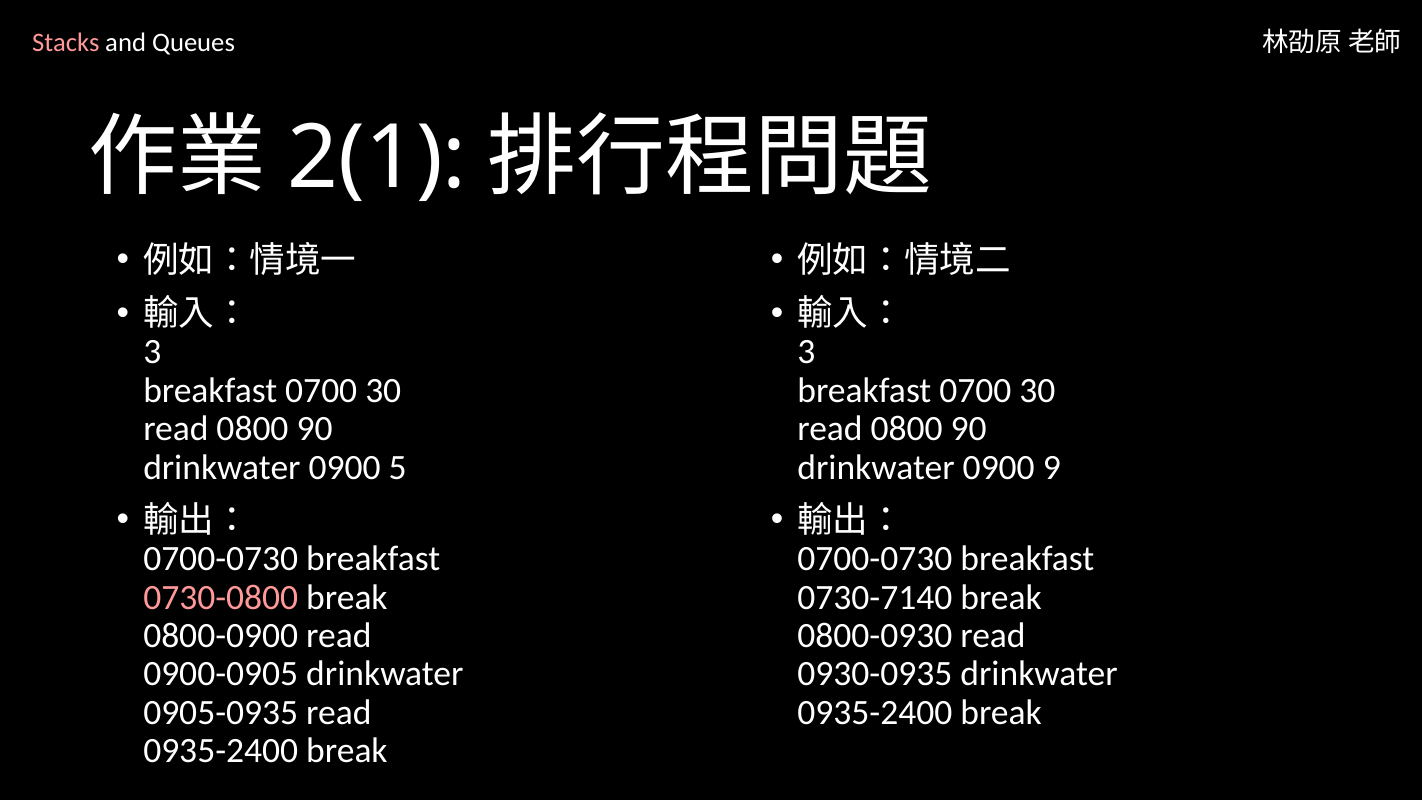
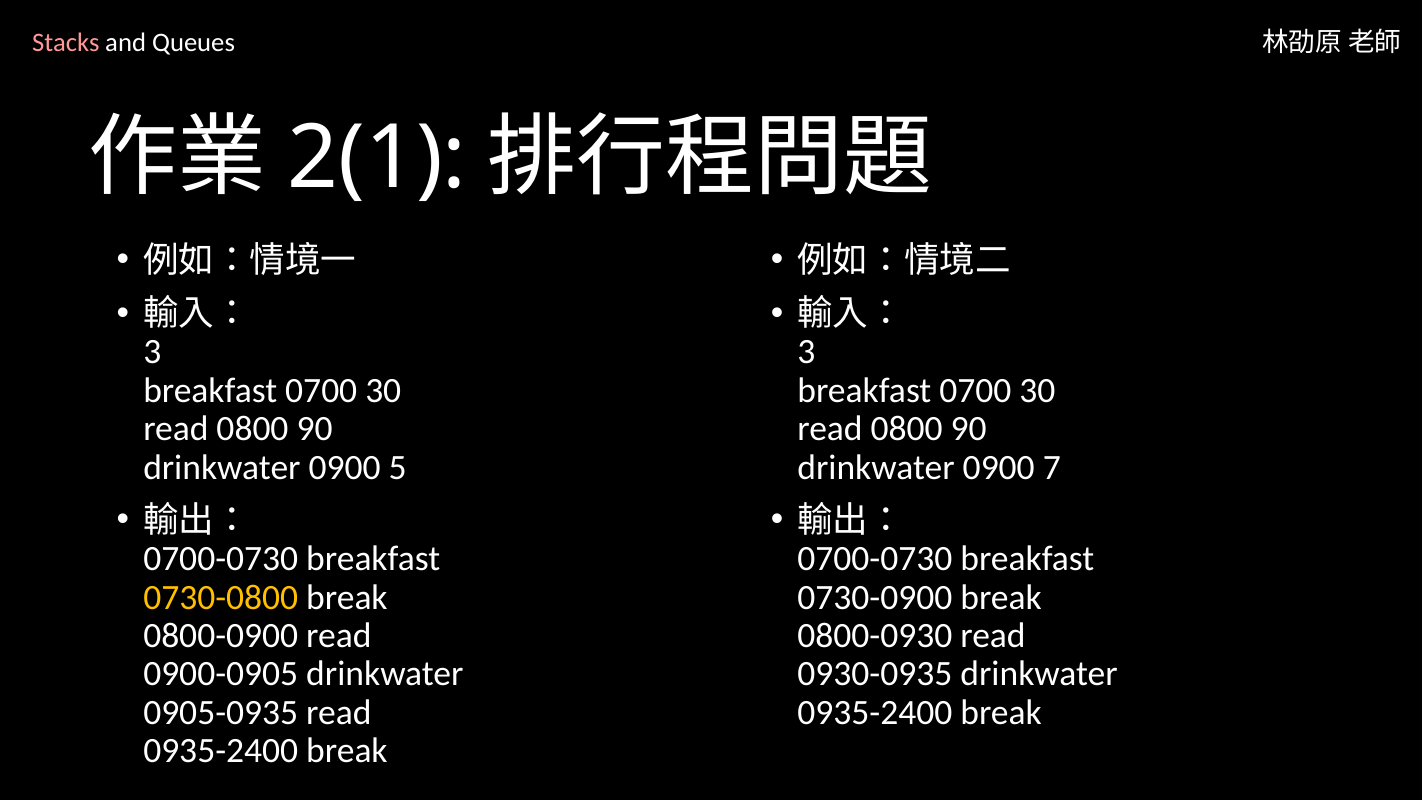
9: 9 -> 7
0730-7140: 0730-7140 -> 0730-0900
0730-0800 colour: pink -> yellow
